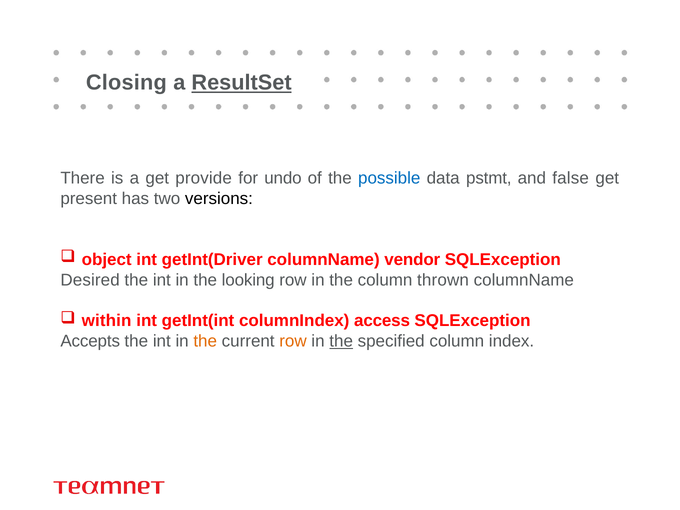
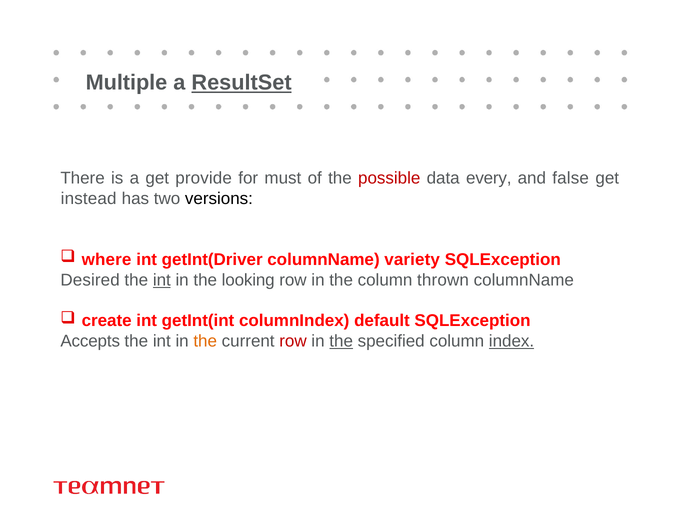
Closing: Closing -> Multiple
undo: undo -> must
possible colour: blue -> red
pstmt: pstmt -> every
present: present -> instead
object: object -> where
vendor: vendor -> variety
int at (162, 280) underline: none -> present
within: within -> create
access: access -> default
row at (293, 341) colour: orange -> red
index underline: none -> present
